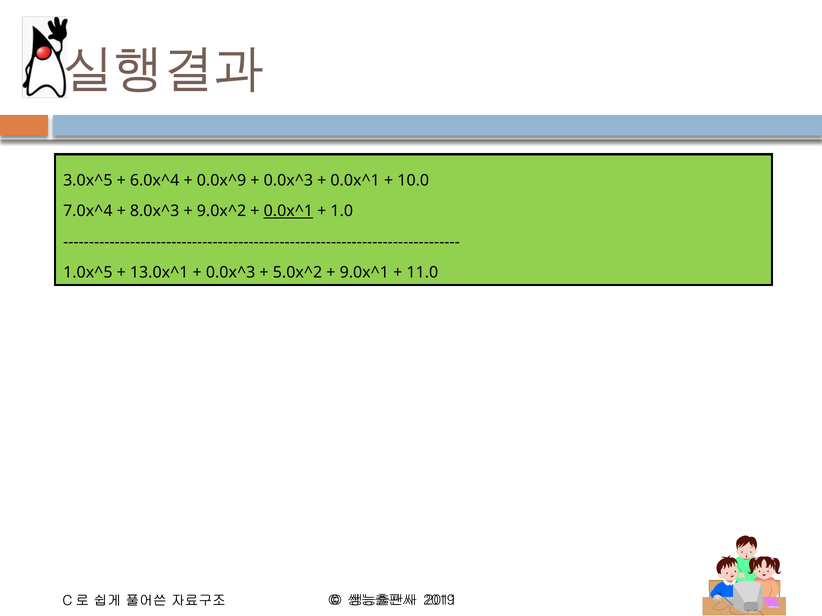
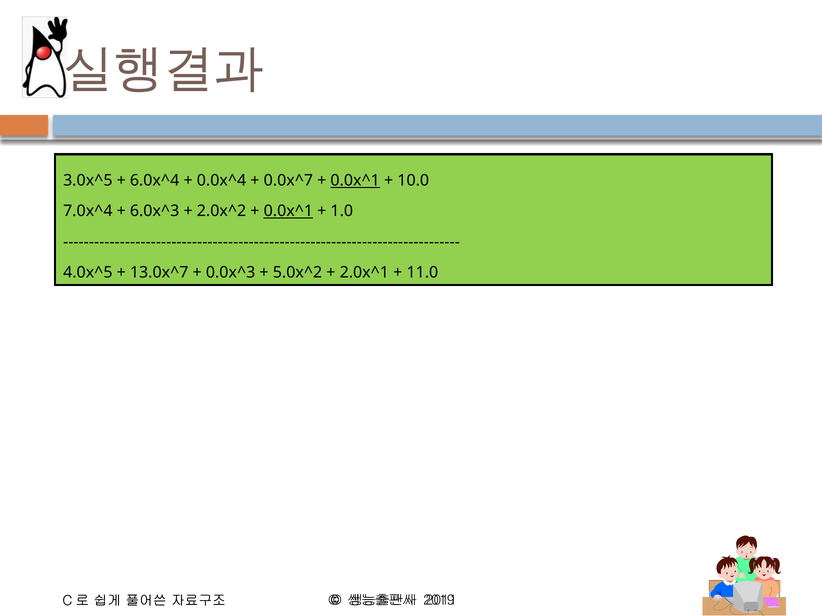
0.0x^9: 0.0x^9 -> 0.0x^4
0.0x^3 at (288, 181): 0.0x^3 -> 0.0x^7
0.0x^1 at (355, 181) underline: none -> present
8.0x^3: 8.0x^3 -> 6.0x^3
9.0x^2: 9.0x^2 -> 2.0x^2
1.0x^5: 1.0x^5 -> 4.0x^5
13.0x^1: 13.0x^1 -> 13.0x^7
9.0x^1: 9.0x^1 -> 2.0x^1
